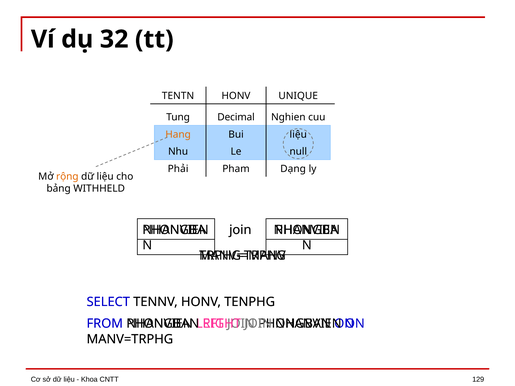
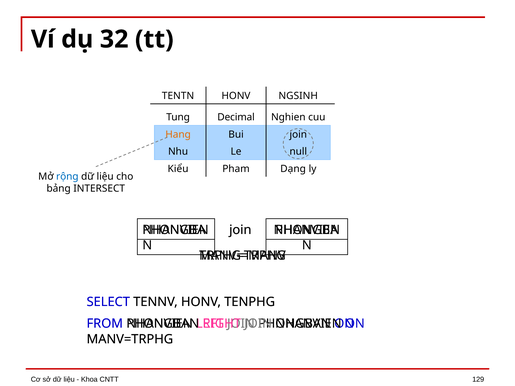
UNIQUE: UNIQUE -> NGSINH
Bui liệu: liệu -> join
Phải: Phải -> Kiểu
rộng colour: orange -> blue
WITHHELD: WITHHELD -> INTERSECT
